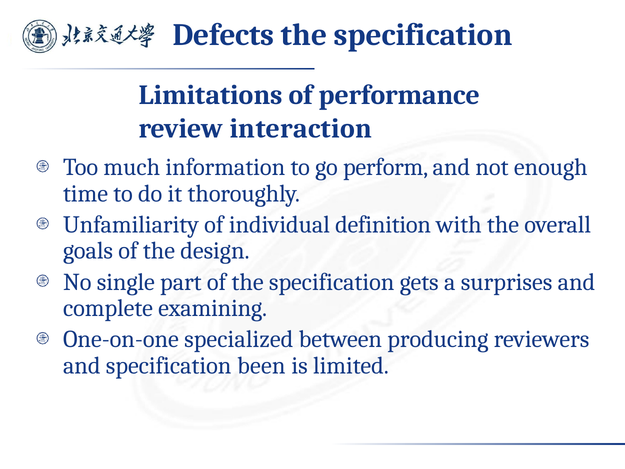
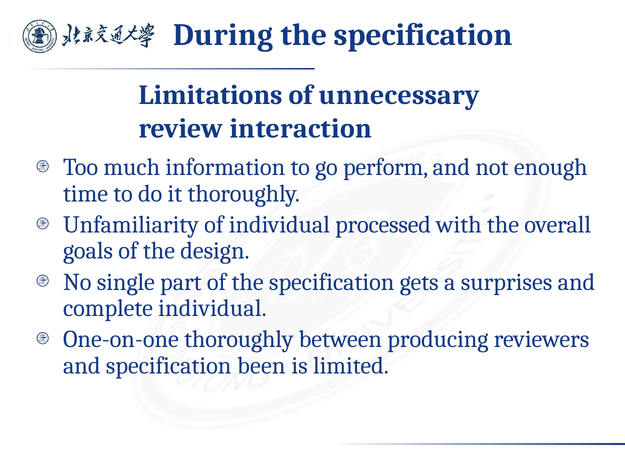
Defects: Defects -> During
performance: performance -> unnecessary
definition: definition -> processed
complete examining: examining -> individual
One-on-one specialized: specialized -> thoroughly
